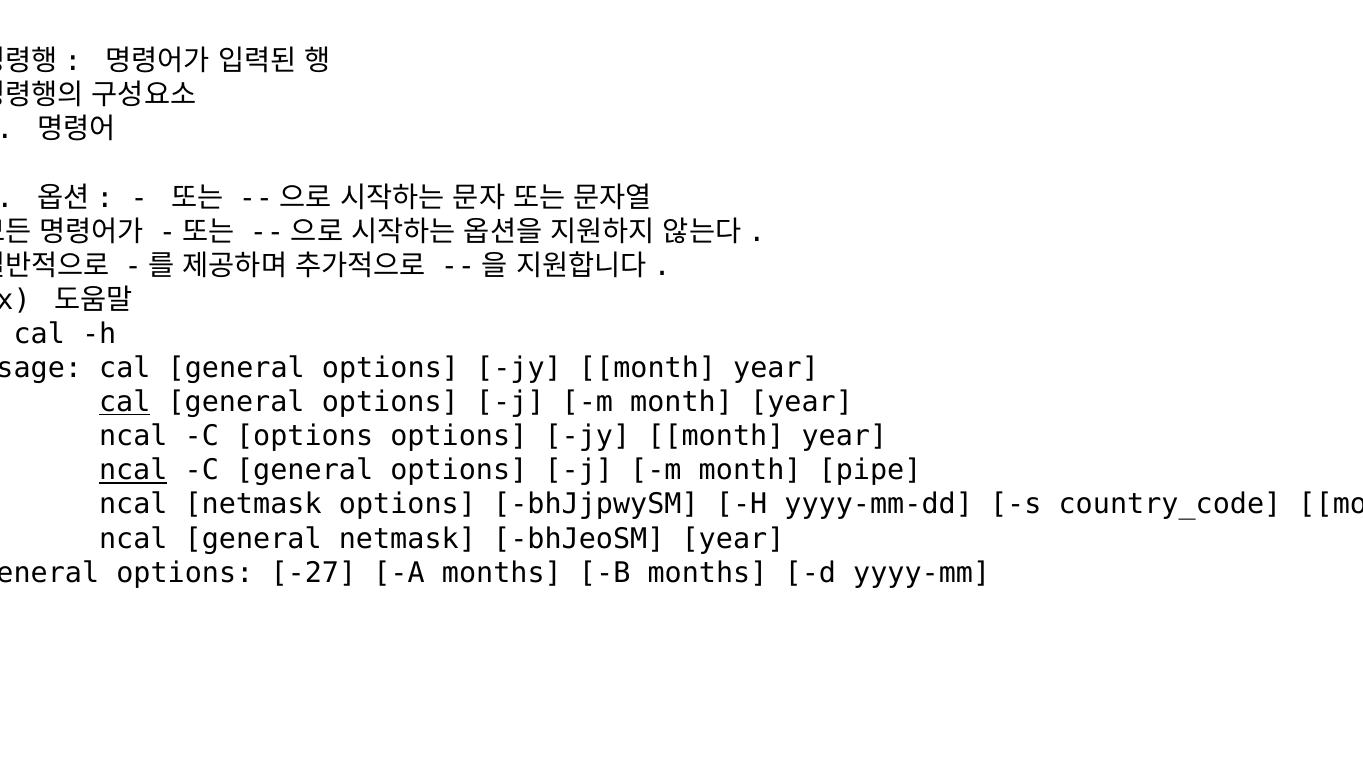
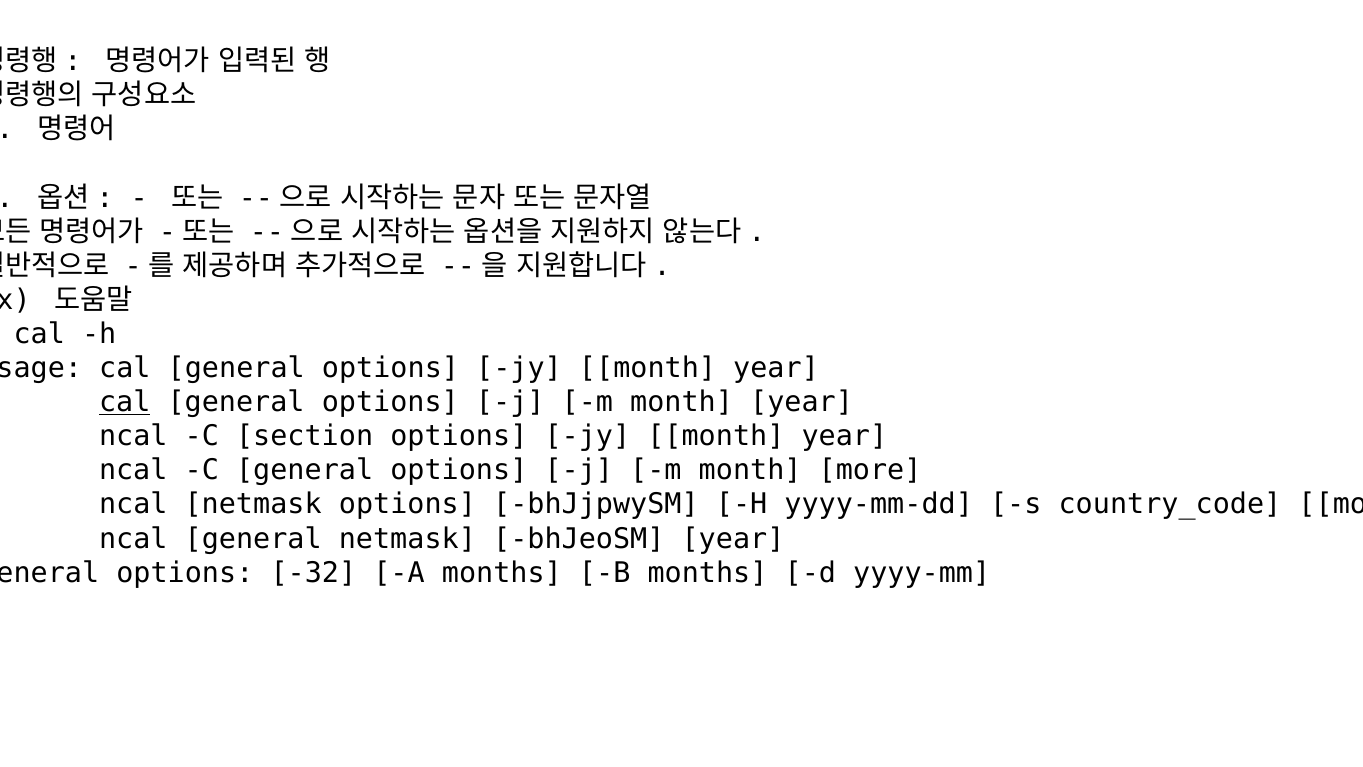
C options: options -> section
ncal at (133, 470) underline: present -> none
pipe: pipe -> more
-27: -27 -> -32
